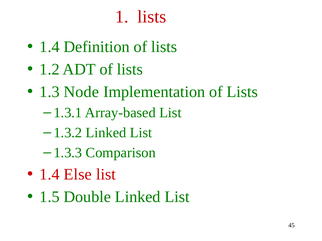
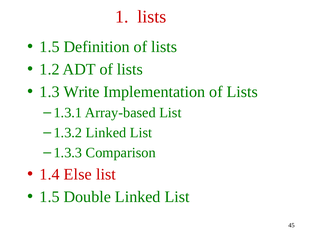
1.4 at (50, 47): 1.4 -> 1.5
Node: Node -> Write
